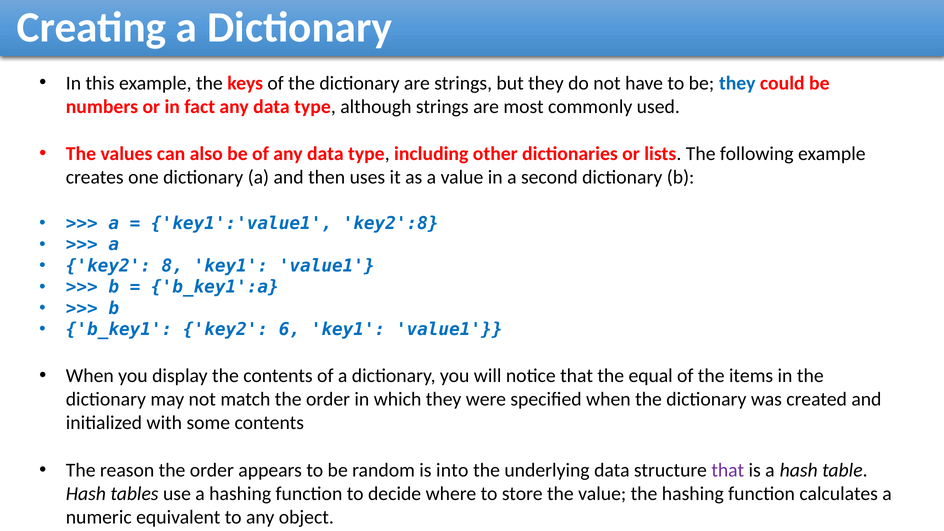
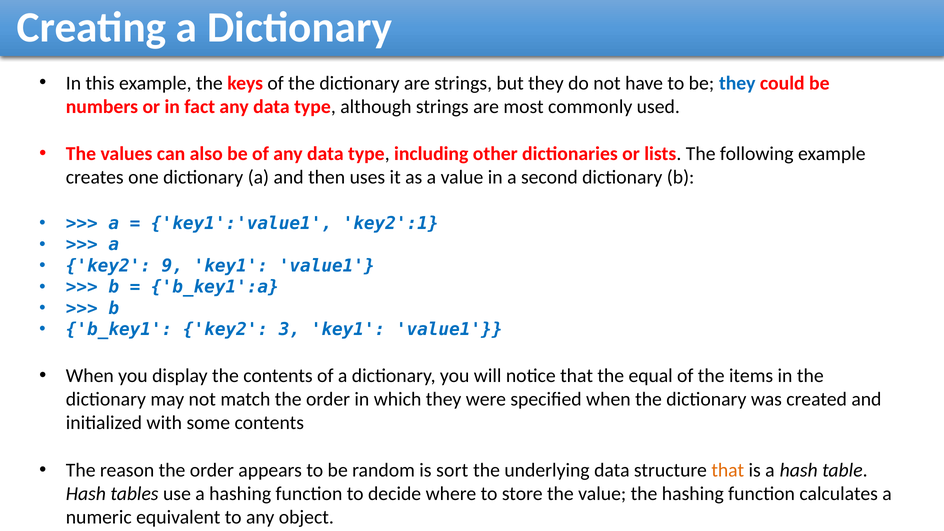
key2':8: key2':8 -> key2':1
8: 8 -> 9
6: 6 -> 3
into: into -> sort
that at (728, 470) colour: purple -> orange
